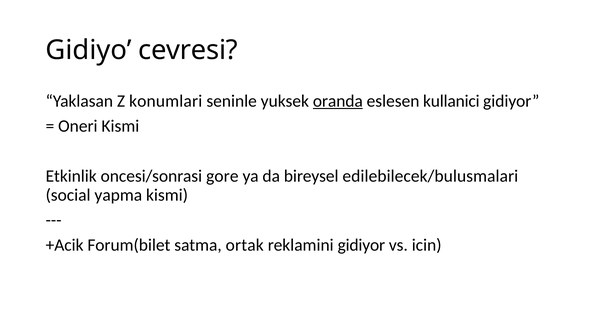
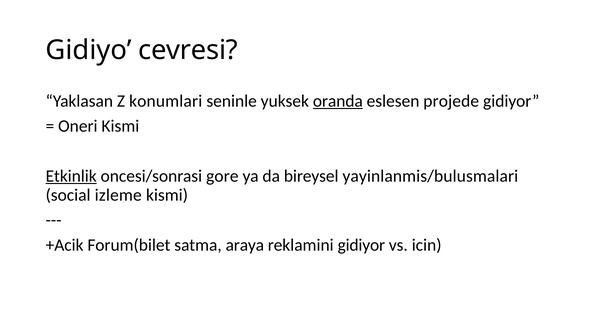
kullanici: kullanici -> projede
Etkinlik underline: none -> present
edilebilecek/bulusmalari: edilebilecek/bulusmalari -> yayinlanmis/bulusmalari
yapma: yapma -> izleme
ortak: ortak -> araya
